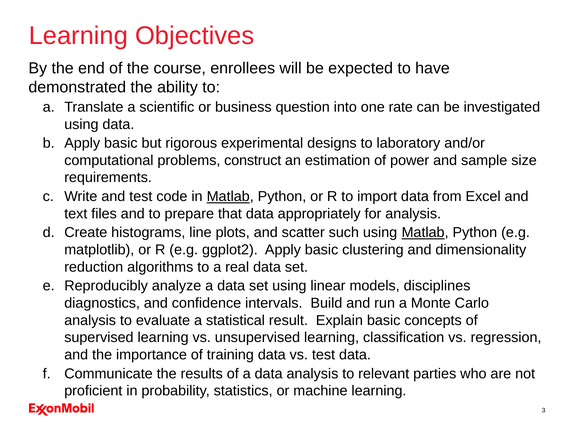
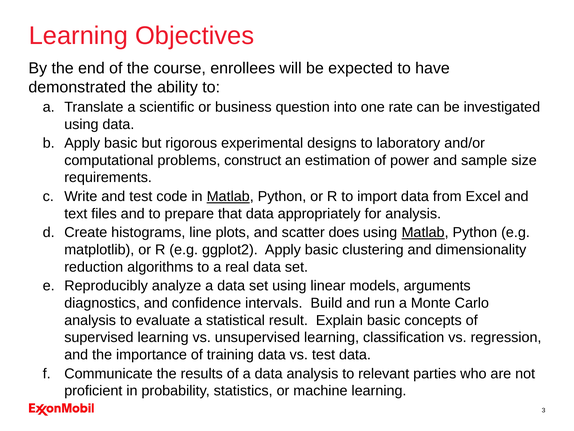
such: such -> does
disciplines: disciplines -> arguments
